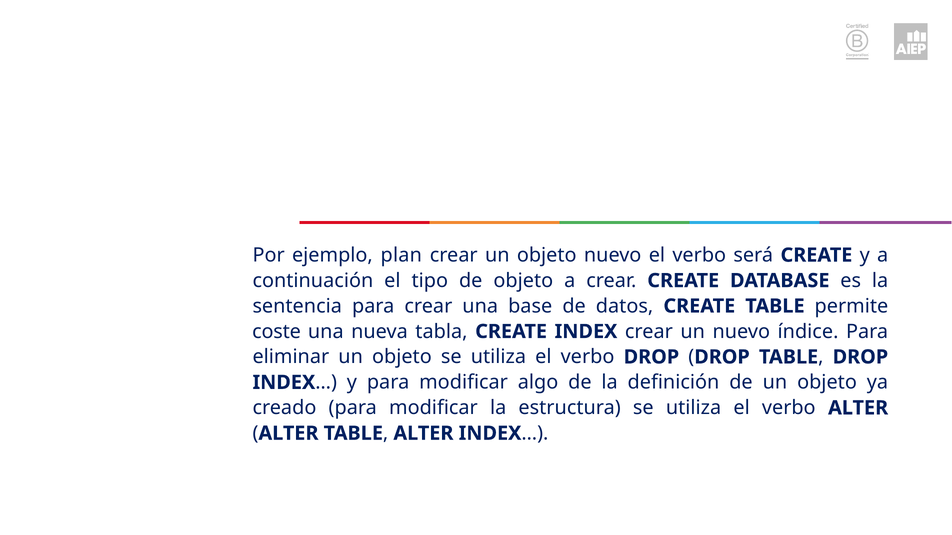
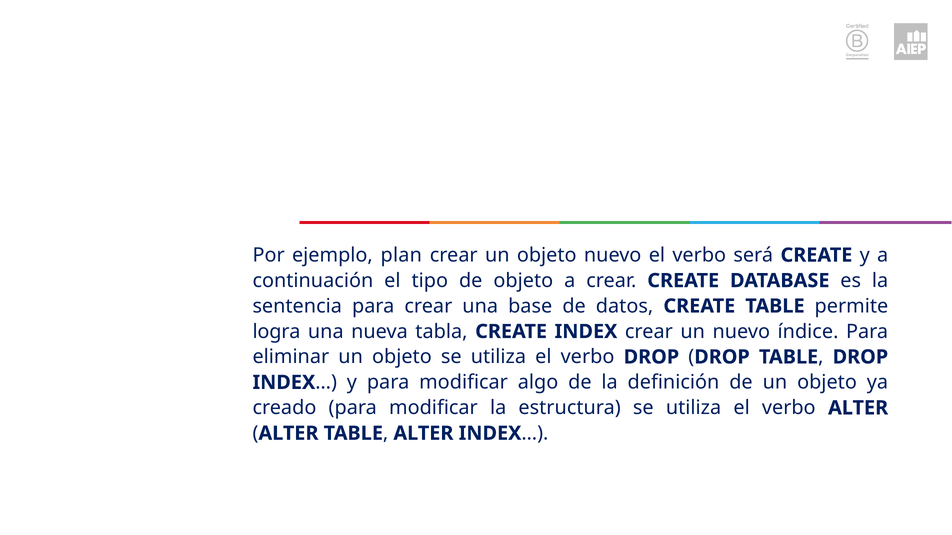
coste: coste -> logra
